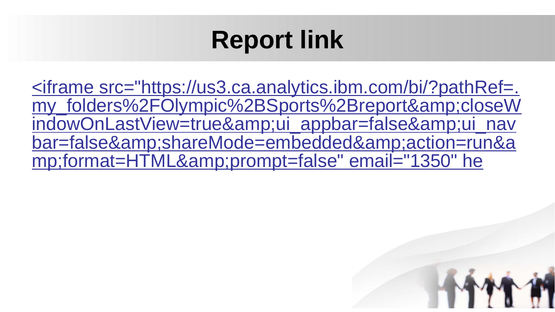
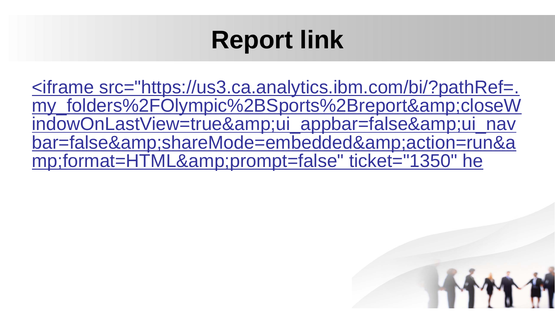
email="1350: email="1350 -> ticket="1350
